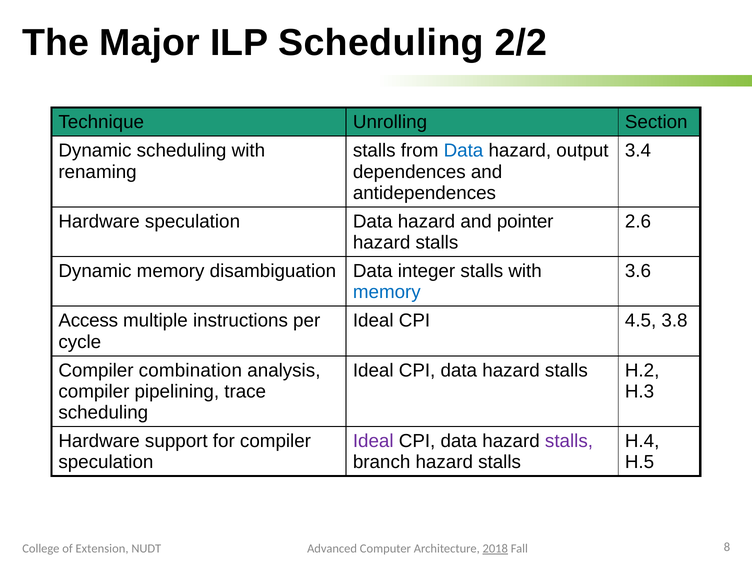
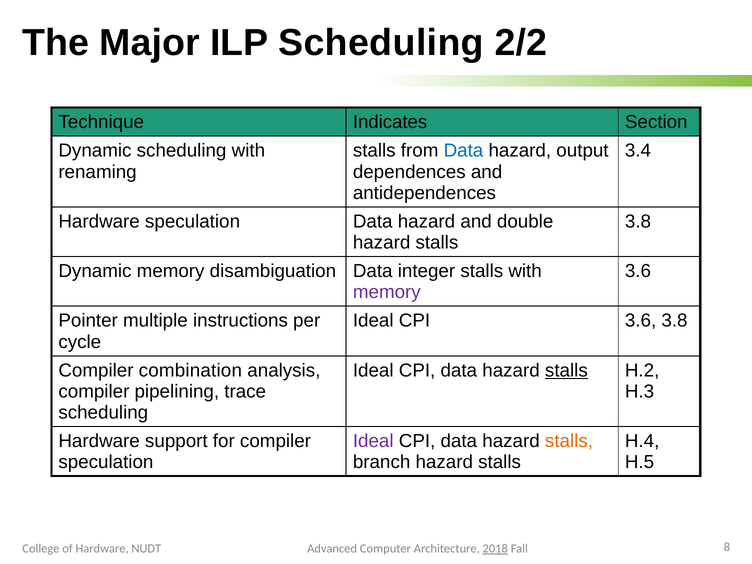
Unrolling: Unrolling -> Indicates
pointer: pointer -> double
2.6 at (638, 221): 2.6 -> 3.8
memory at (387, 292) colour: blue -> purple
Access: Access -> Pointer
CPI 4.5: 4.5 -> 3.6
stalls at (566, 370) underline: none -> present
stalls at (569, 441) colour: purple -> orange
of Extension: Extension -> Hardware
